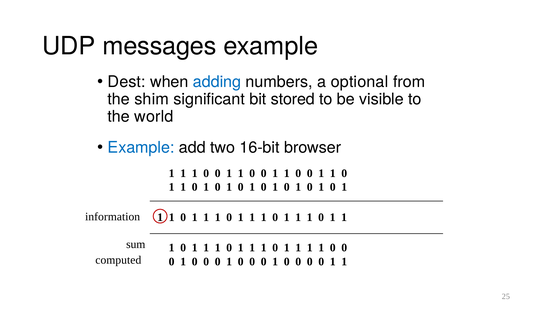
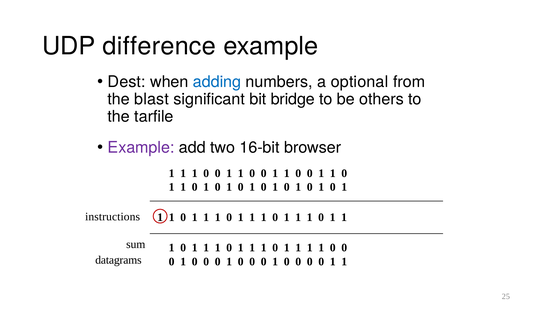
messages: messages -> difference
shim: shim -> blast
stored: stored -> bridge
visible: visible -> others
world: world -> tarfile
Example at (141, 148) colour: blue -> purple
information: information -> instructions
computed: computed -> datagrams
